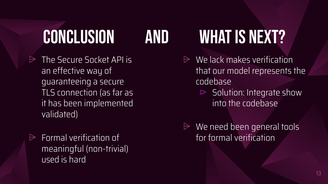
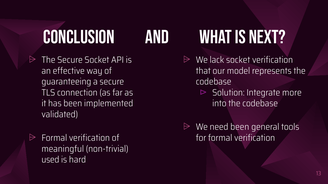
lack makes: makes -> socket
show: show -> more
